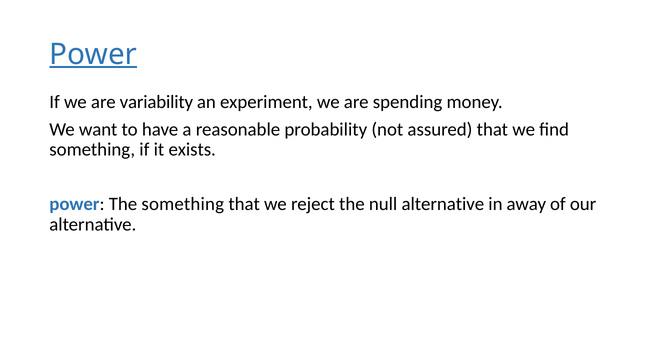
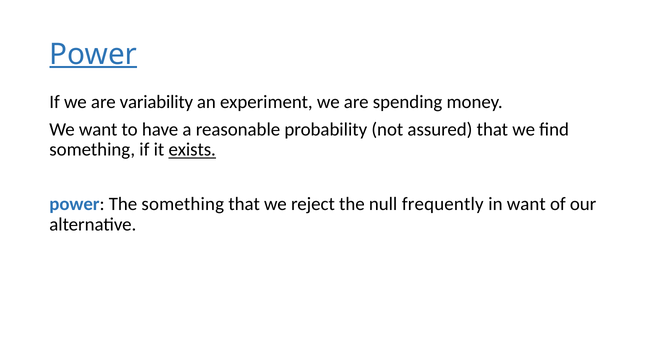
exists underline: none -> present
null alternative: alternative -> frequently
in away: away -> want
